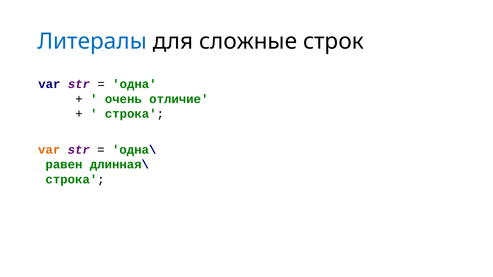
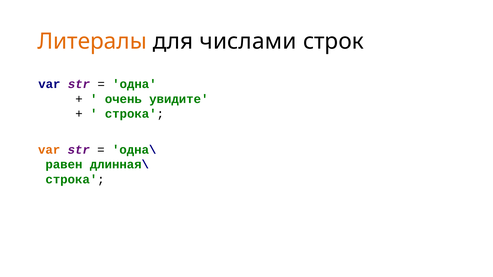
Литералы colour: blue -> orange
сложные: сложные -> числами
отличие: отличие -> увидите
